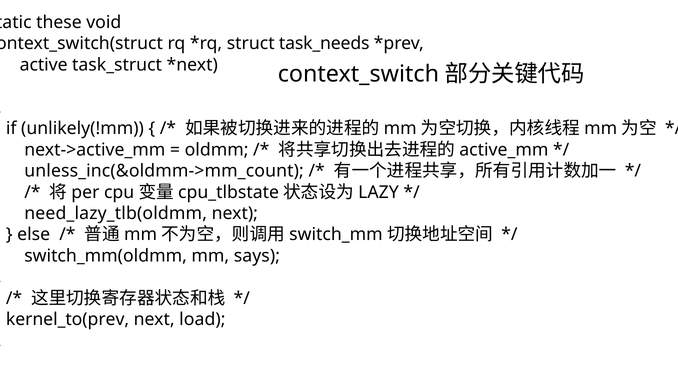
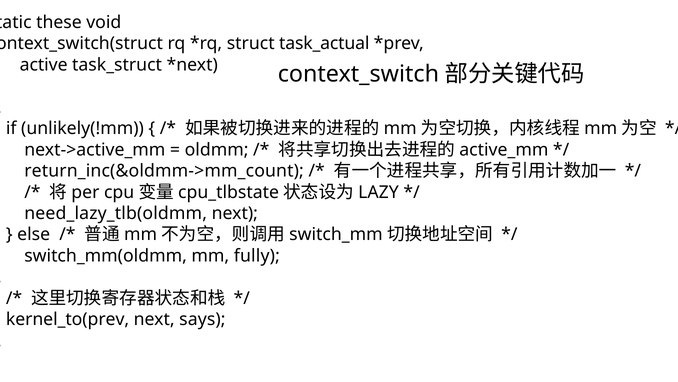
task_needs: task_needs -> task_actual
unless_inc(&oldmm->mm_count: unless_inc(&oldmm->mm_count -> return_inc(&oldmm->mm_count
says: says -> fully
load: load -> says
